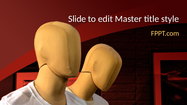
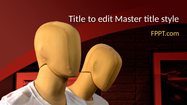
Slide at (77, 19): Slide -> Title
